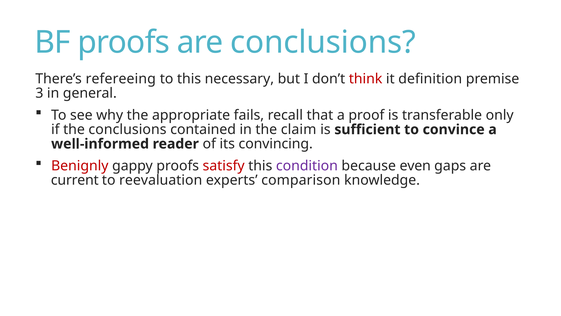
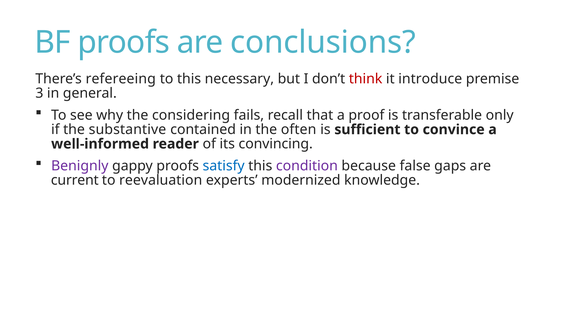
definition: definition -> introduce
appropriate: appropriate -> considering
the conclusions: conclusions -> substantive
claim: claim -> often
Benignly colour: red -> purple
satisfy colour: red -> blue
even: even -> false
comparison: comparison -> modernized
